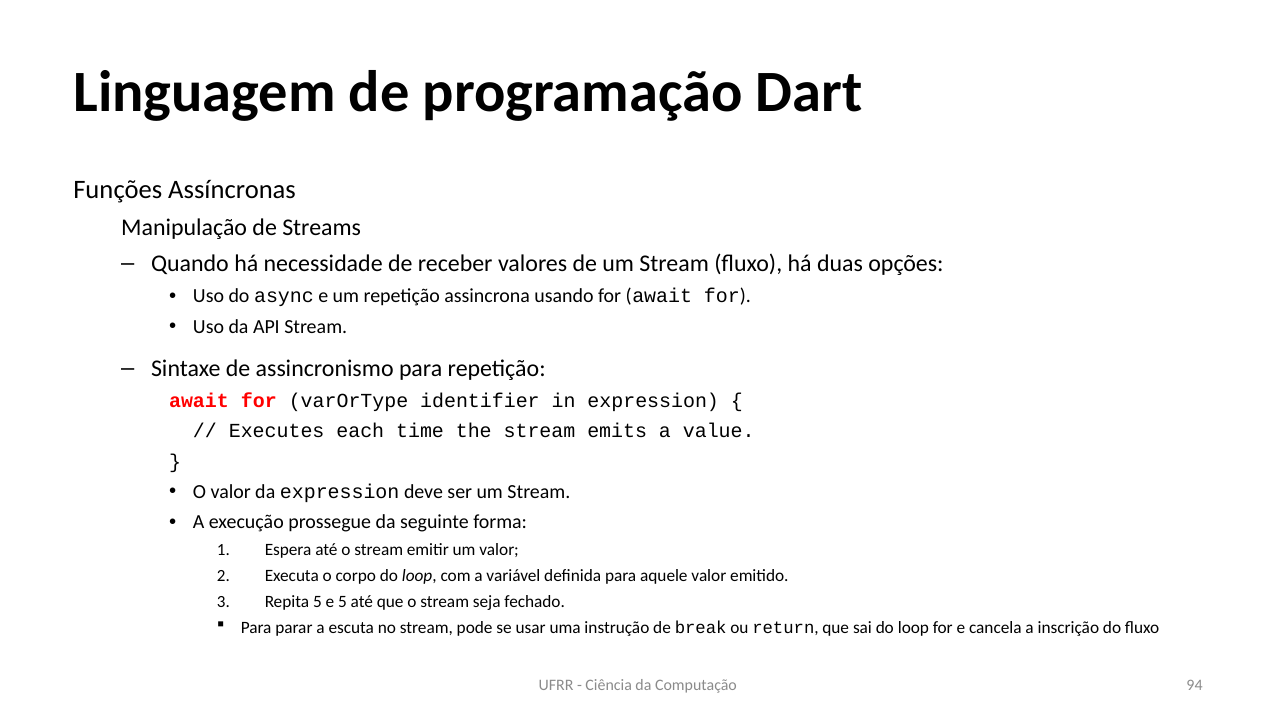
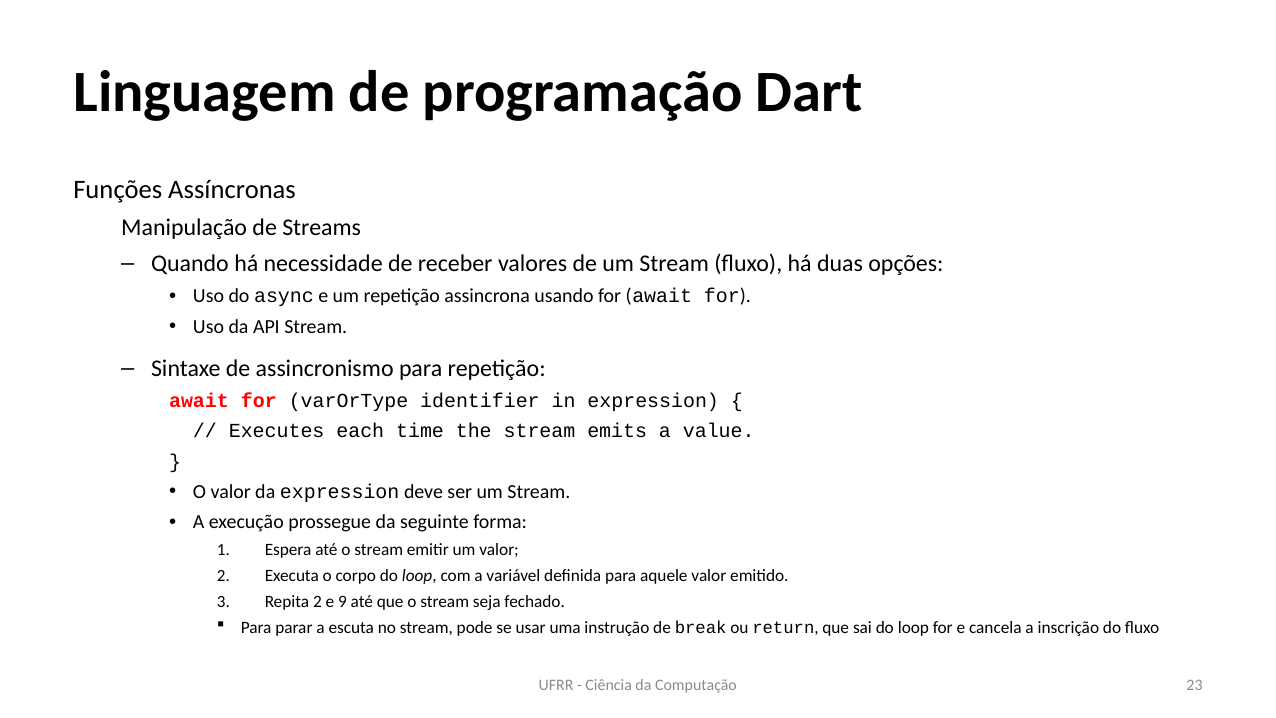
Repita 5: 5 -> 2
e 5: 5 -> 9
94: 94 -> 23
